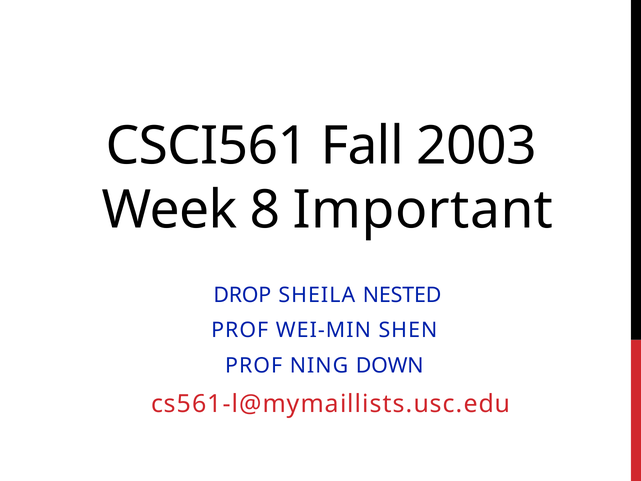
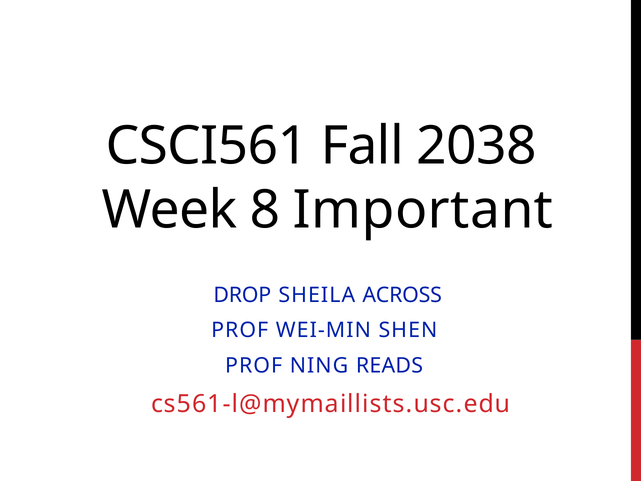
2003: 2003 -> 2038
NESTED: NESTED -> ACROSS
DOWN: DOWN -> READS
